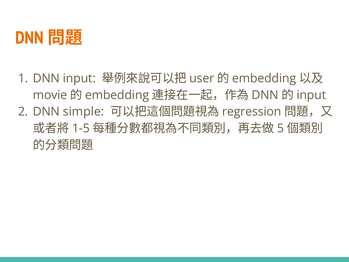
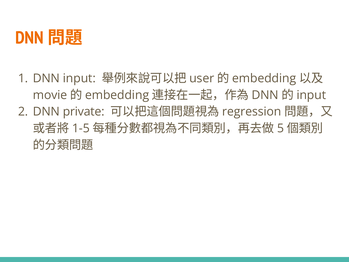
simple: simple -> private
